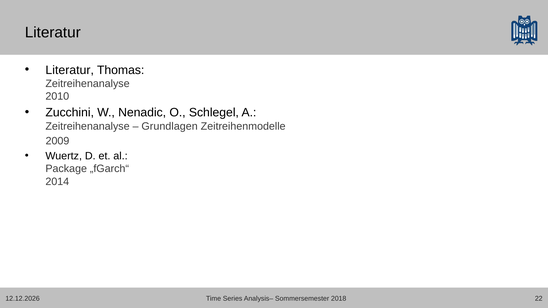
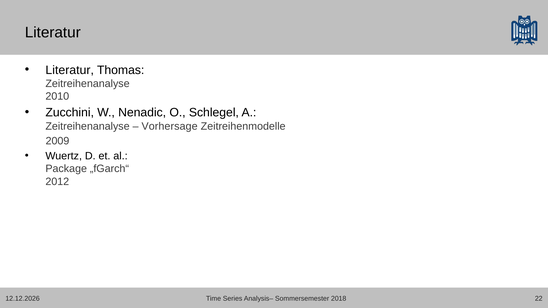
Grundlagen: Grundlagen -> Vorhersage
2014: 2014 -> 2012
